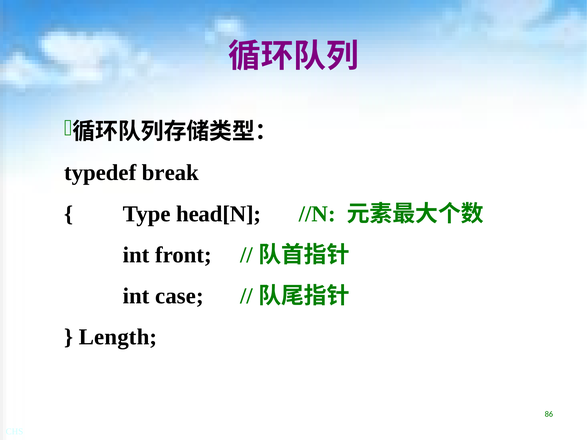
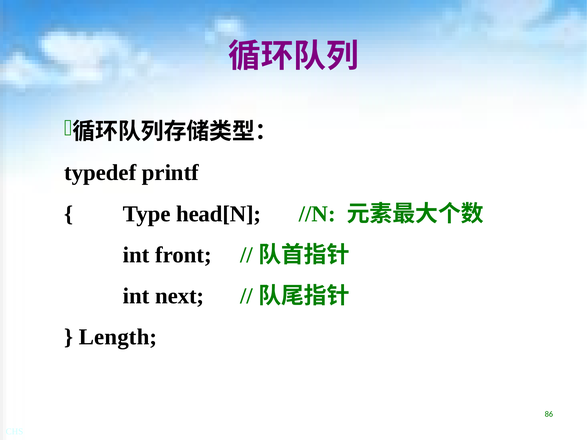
break: break -> printf
case: case -> next
